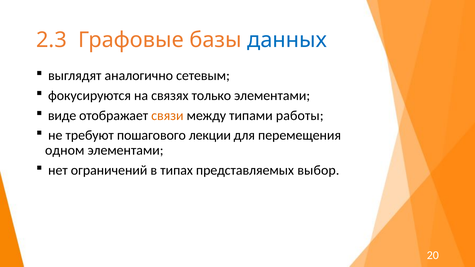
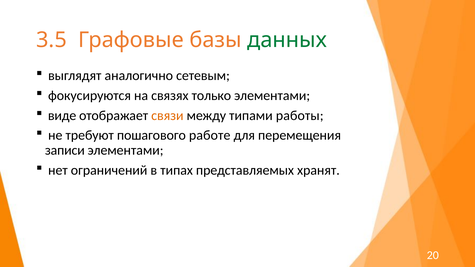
2.3: 2.3 -> 3.5
данных colour: blue -> green
лекции: лекции -> работе
одном: одном -> записи
выбор: выбор -> хранят
